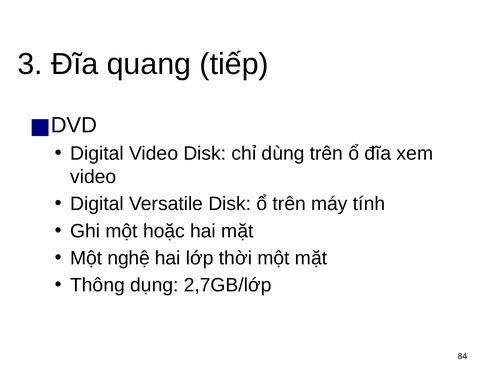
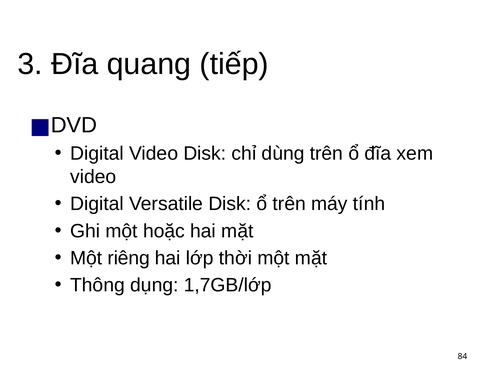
nghệ: nghệ -> riêng
2,7GB/lớp: 2,7GB/lớp -> 1,7GB/lớp
